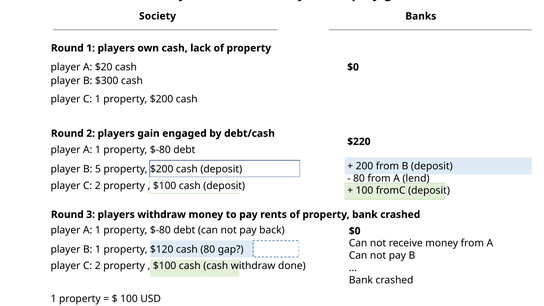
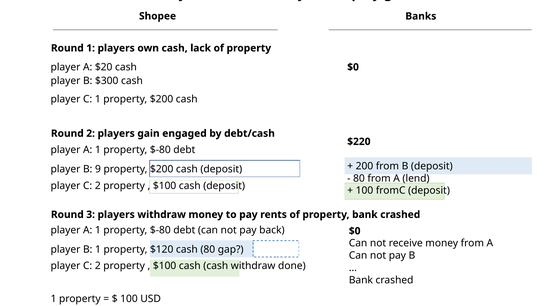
Society: Society -> Shopee
5: 5 -> 9
